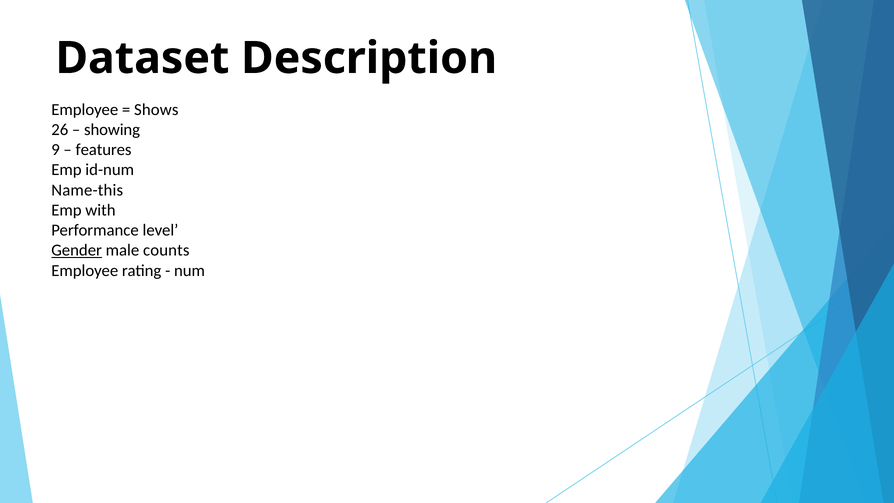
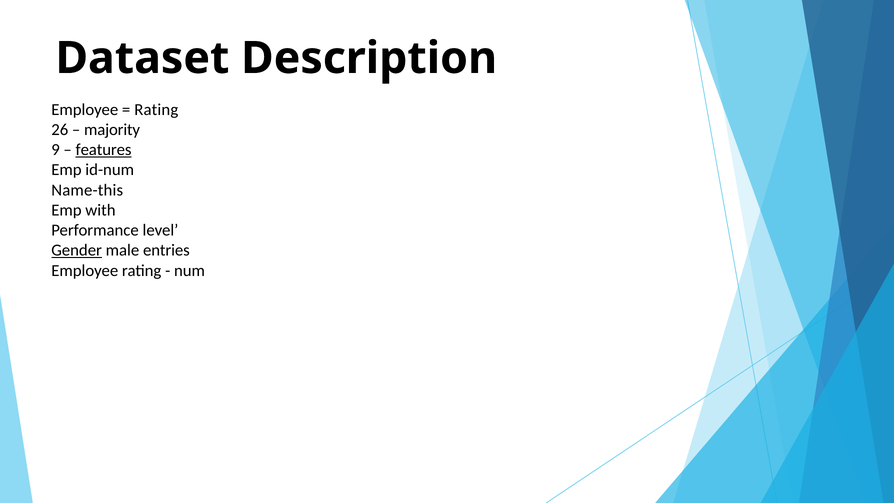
Shows at (156, 109): Shows -> Rating
showing: showing -> majority
features underline: none -> present
counts: counts -> entries
